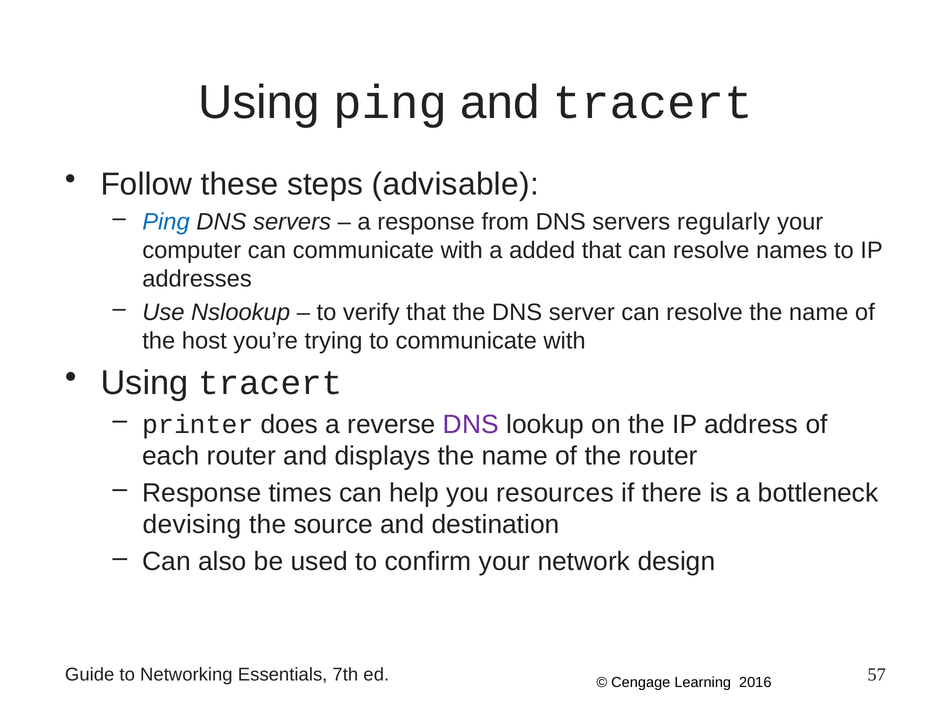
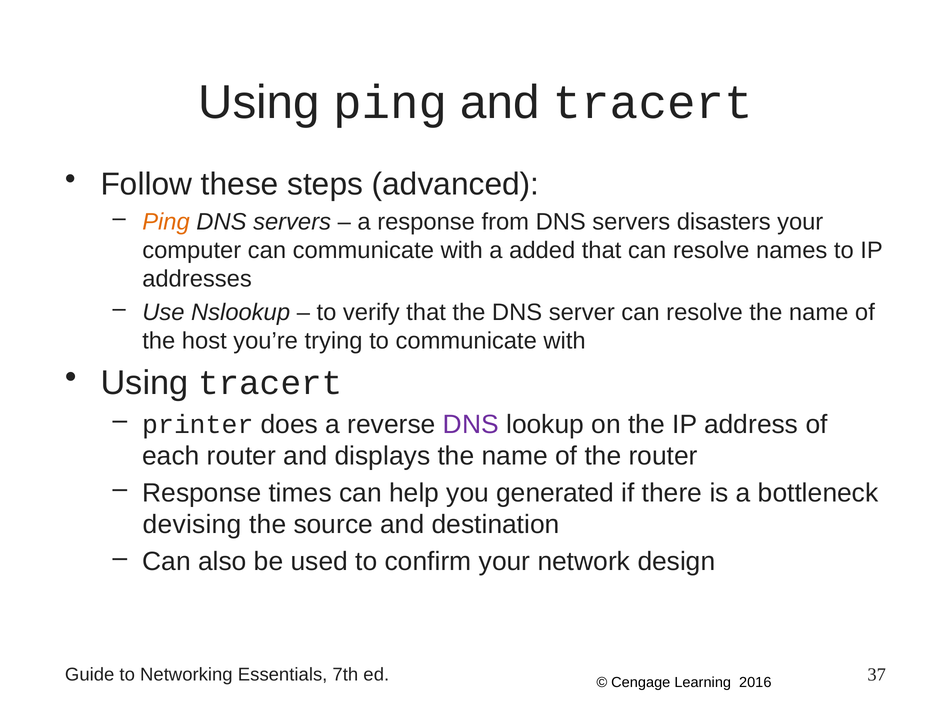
advisable: advisable -> advanced
Ping at (166, 222) colour: blue -> orange
regularly: regularly -> disasters
resources: resources -> generated
57: 57 -> 37
